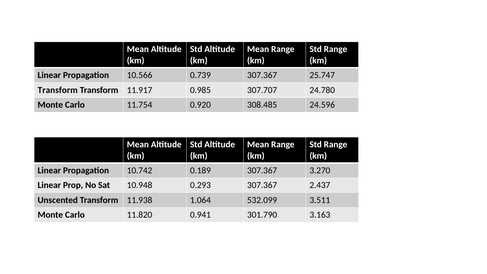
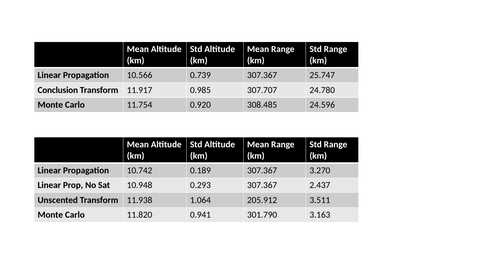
Transform at (58, 90): Transform -> Conclusion
532.099: 532.099 -> 205.912
